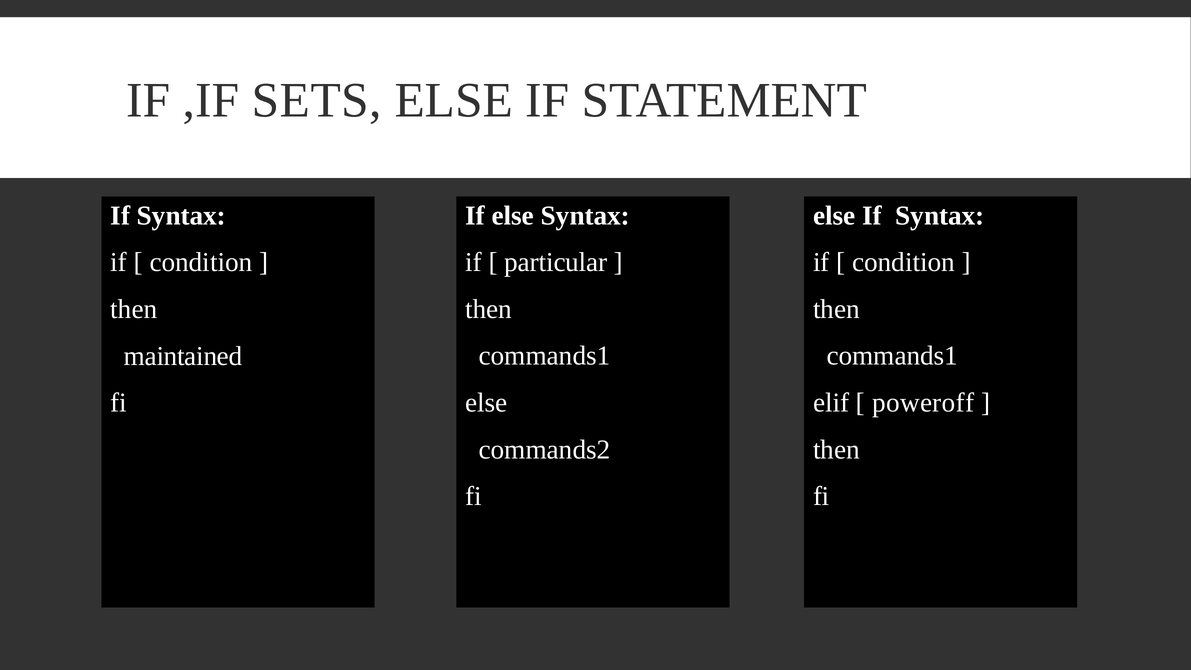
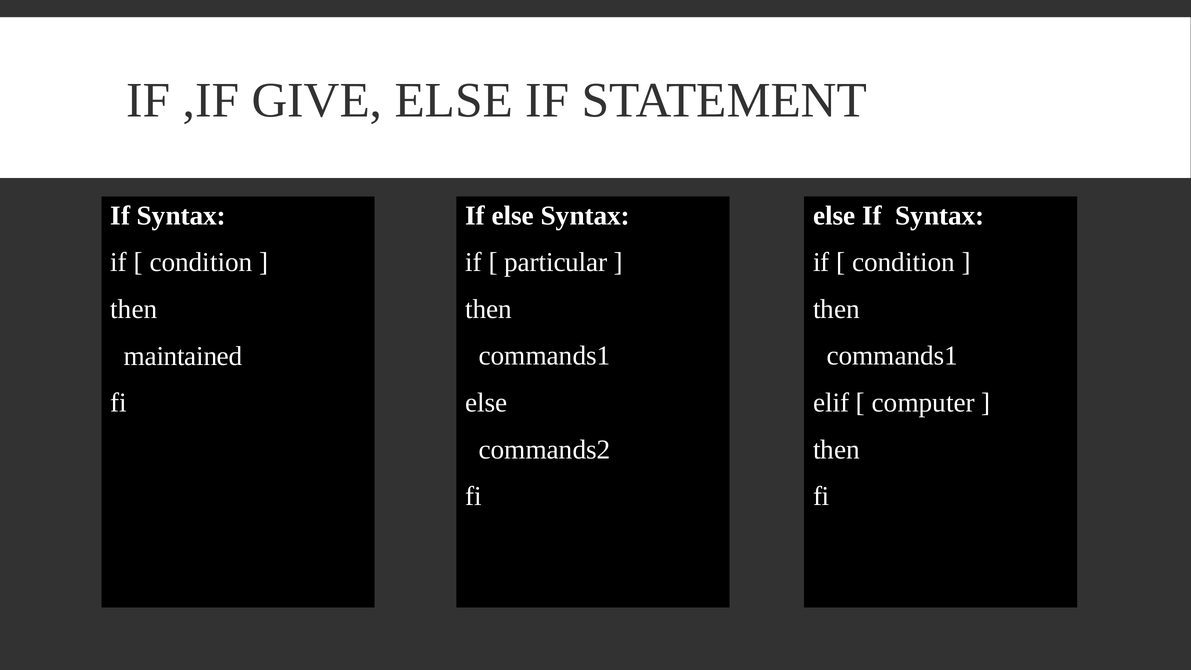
SETS: SETS -> GIVE
poweroff: poweroff -> computer
